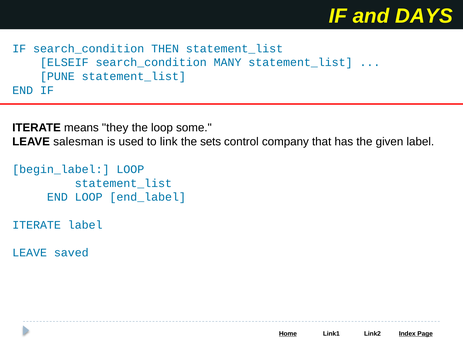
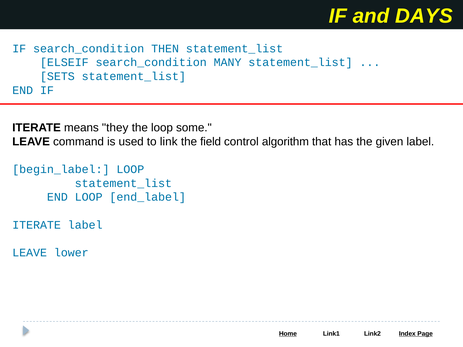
PUNE: PUNE -> SETS
salesman: salesman -> command
sets: sets -> field
company: company -> algorithm
saved: saved -> lower
